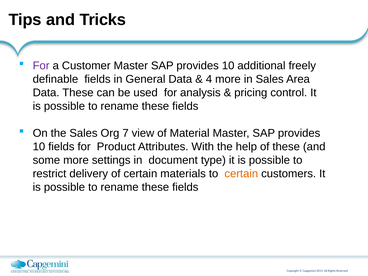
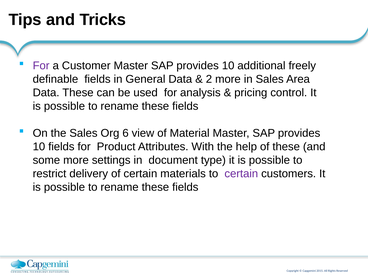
4: 4 -> 2
7: 7 -> 6
certain at (241, 174) colour: orange -> purple
